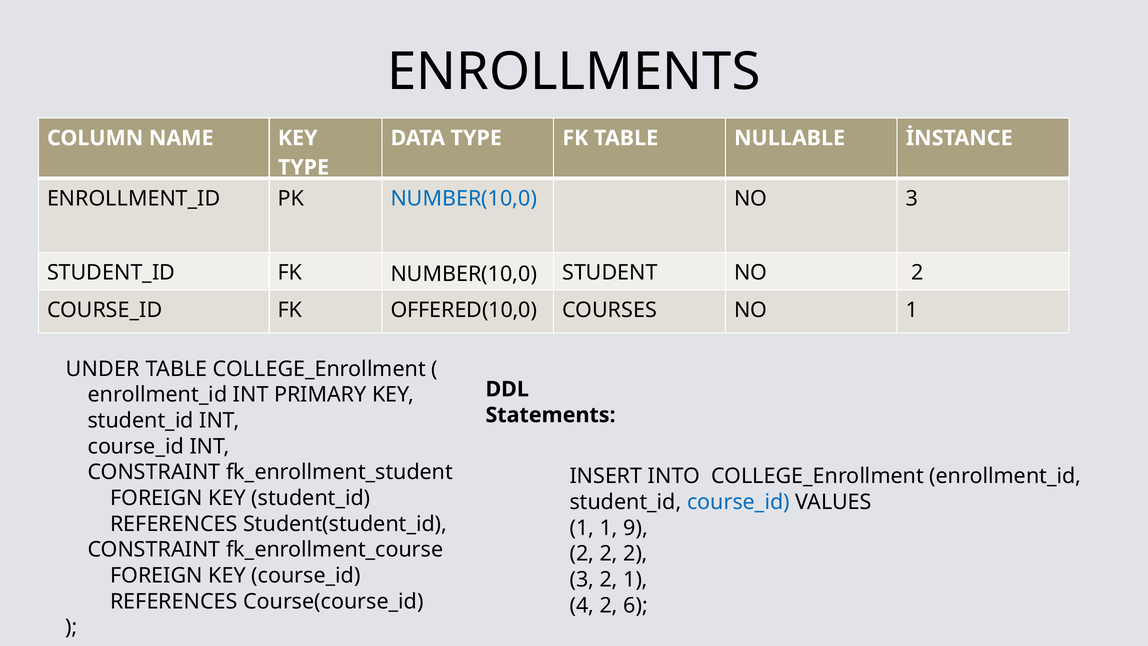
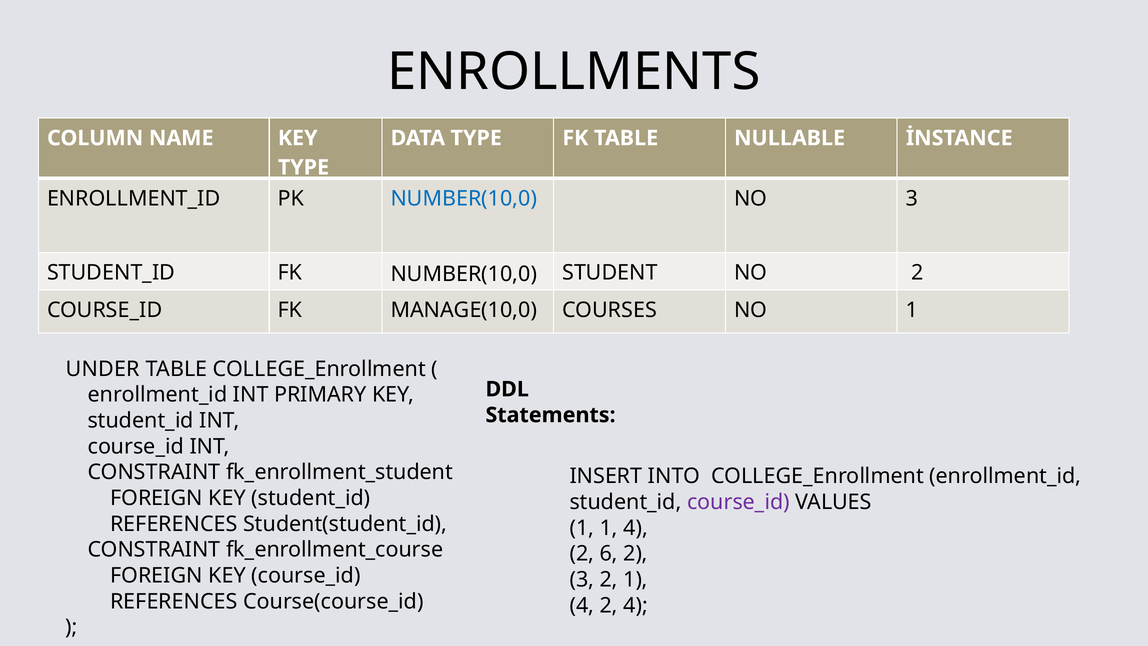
OFFERED(10,0: OFFERED(10,0 -> MANAGE(10,0
course_id at (738, 502) colour: blue -> purple
1 1 9: 9 -> 4
2 at (609, 554): 2 -> 6
2 6: 6 -> 4
